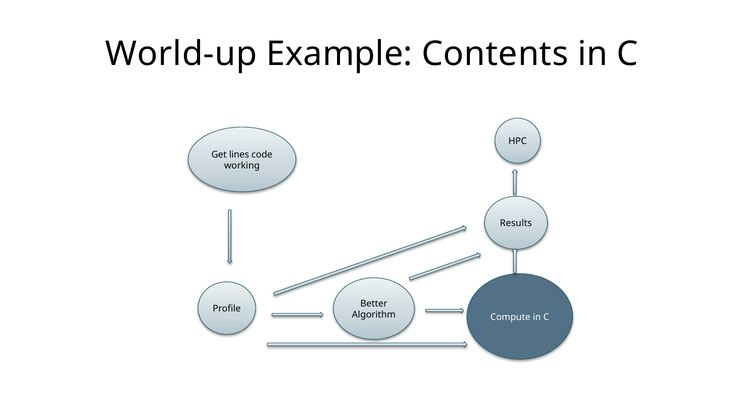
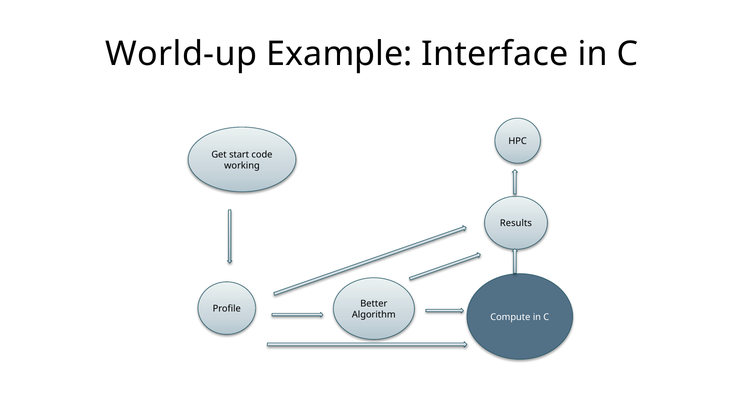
Contents: Contents -> Interface
lines: lines -> start
